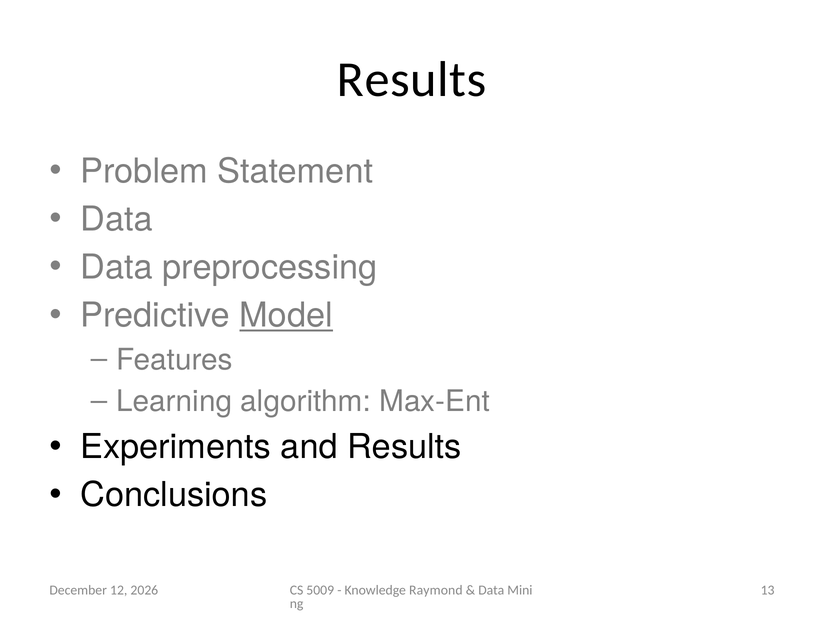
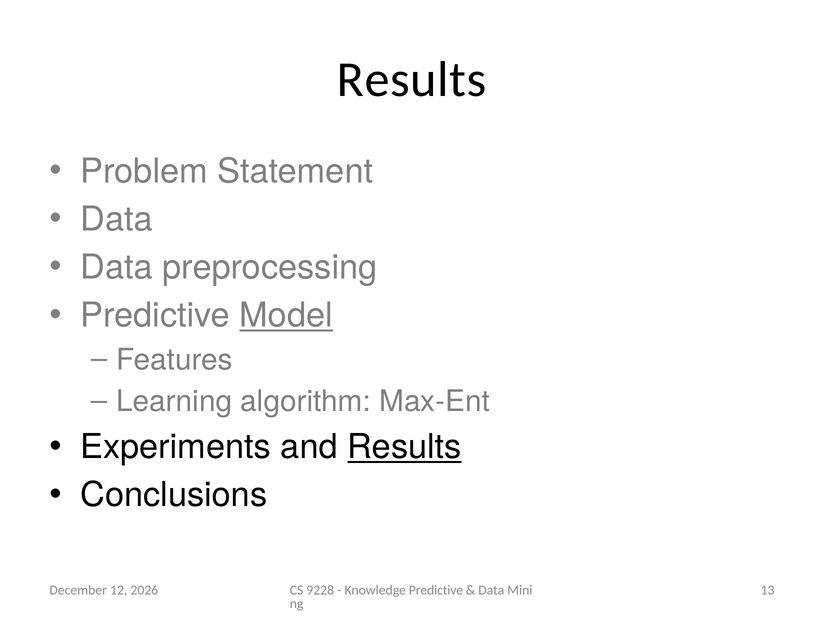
Results at (404, 447) underline: none -> present
5009: 5009 -> 9228
Knowledge Raymond: Raymond -> Predictive
